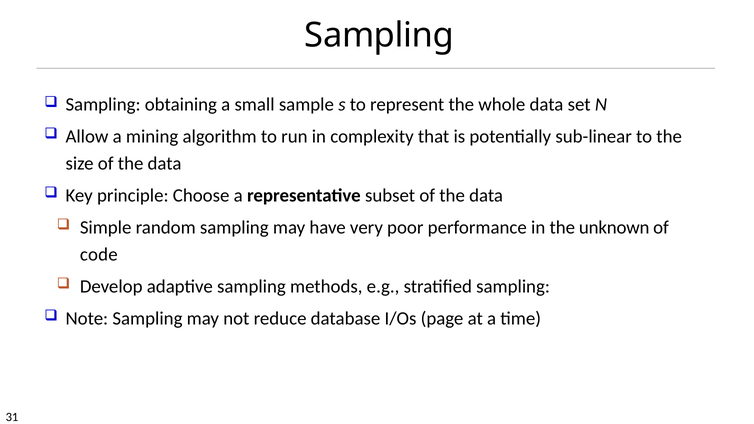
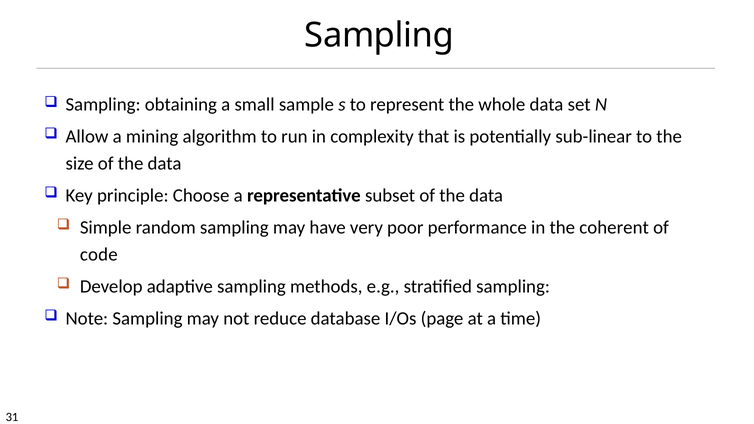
unknown: unknown -> coherent
